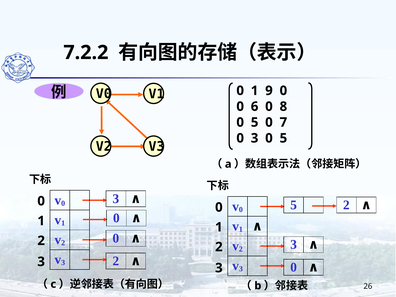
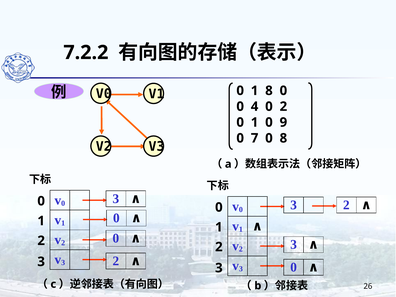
1 9: 9 -> 8
6: 6 -> 4
0 8: 8 -> 2
5 at (255, 122): 5 -> 1
7: 7 -> 9
0 3: 3 -> 7
5 at (283, 138): 5 -> 8
5 at (294, 205): 5 -> 3
